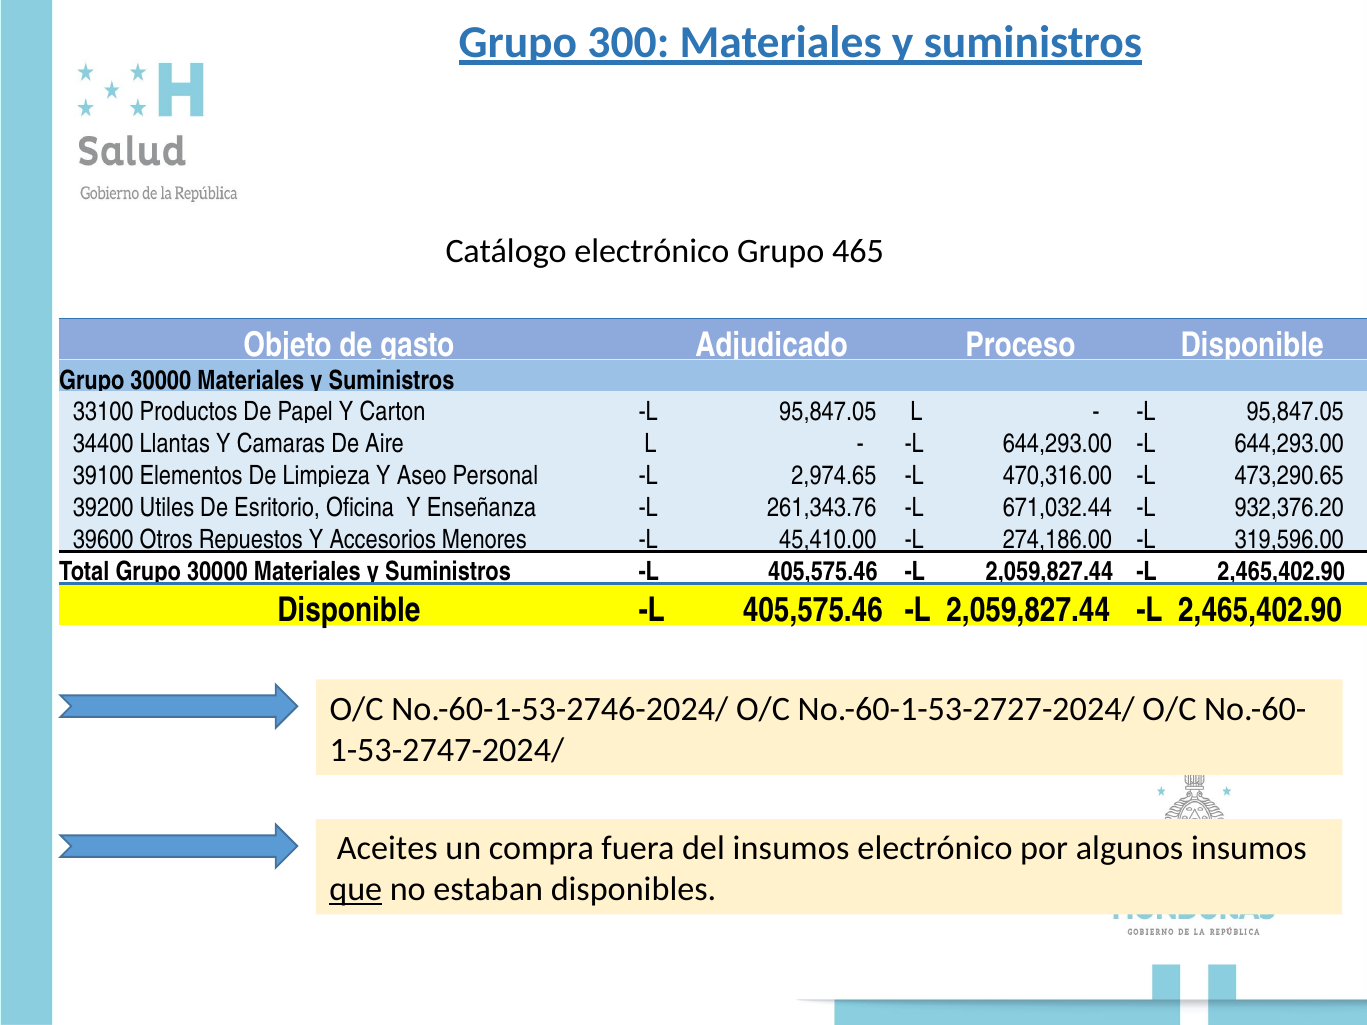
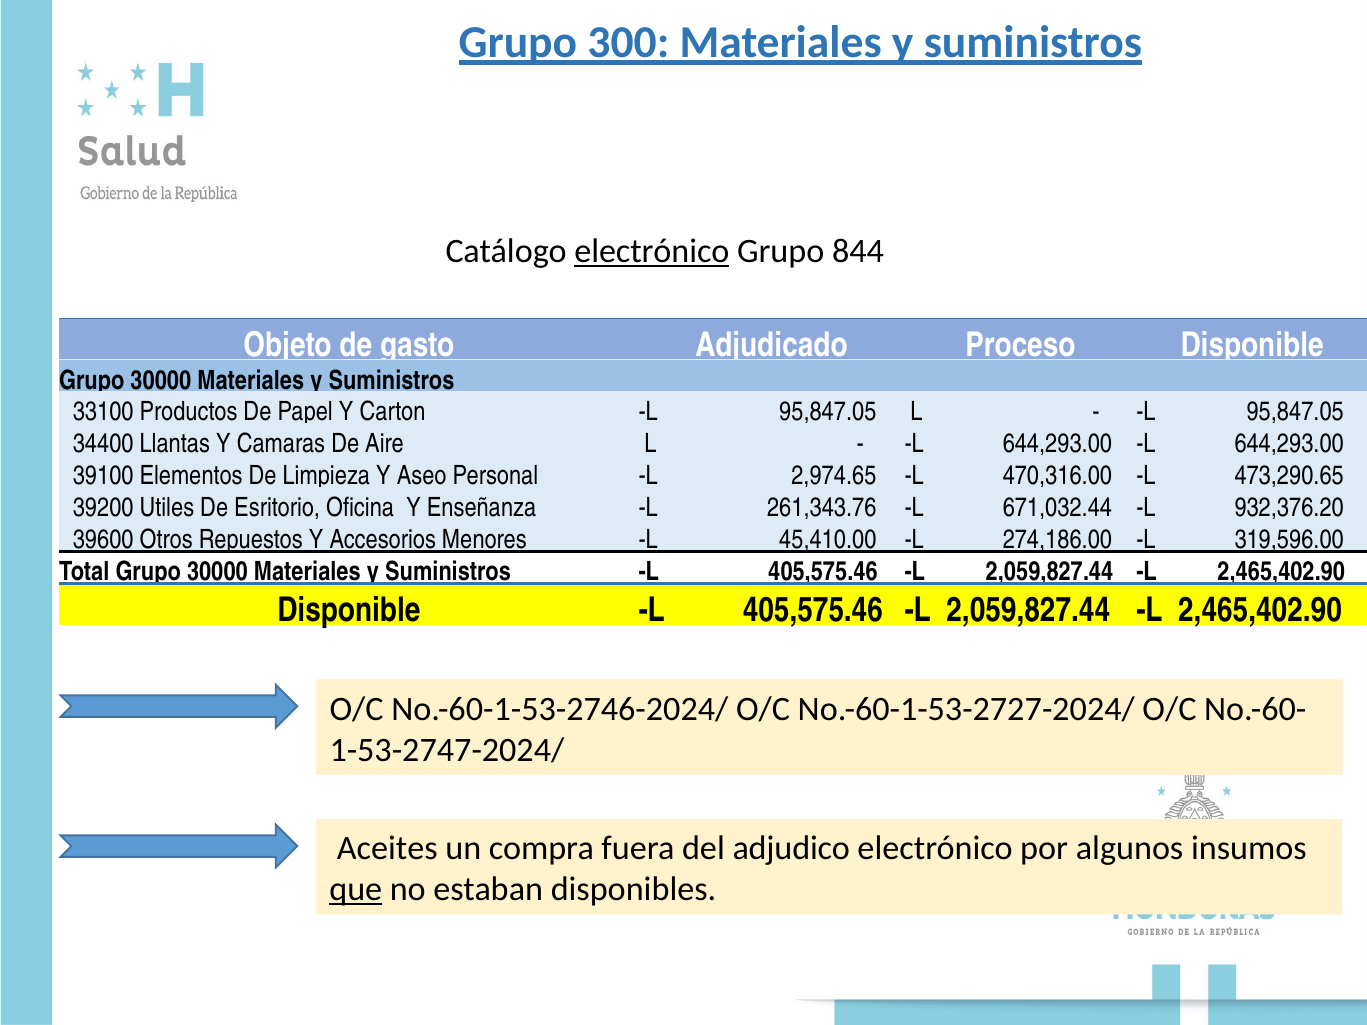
electrónico at (652, 252) underline: none -> present
465: 465 -> 844
del insumos: insumos -> adjudico
